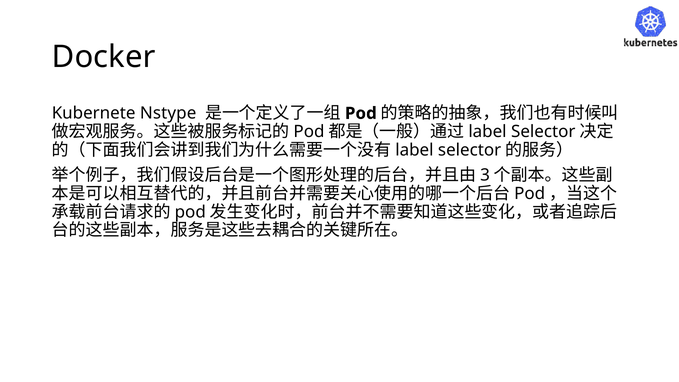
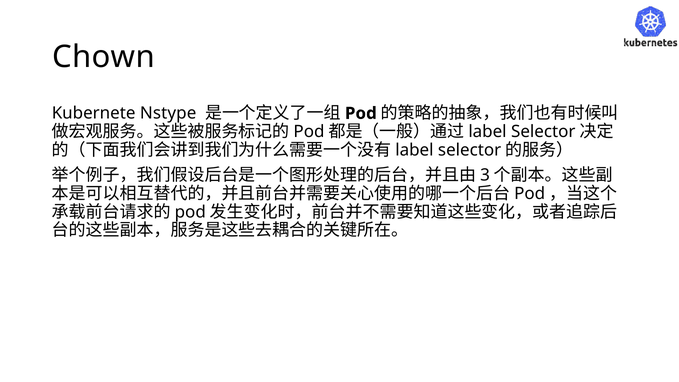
Docker: Docker -> Chown
